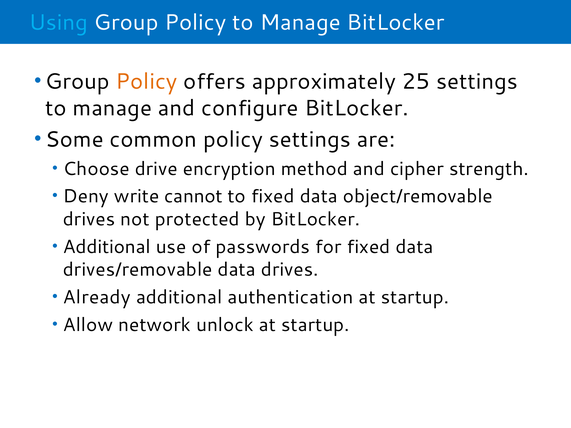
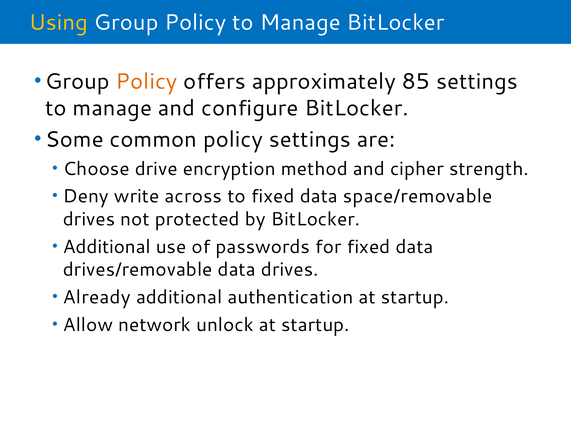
Using colour: light blue -> yellow
25: 25 -> 85
cannot: cannot -> across
object/removable: object/removable -> space/removable
